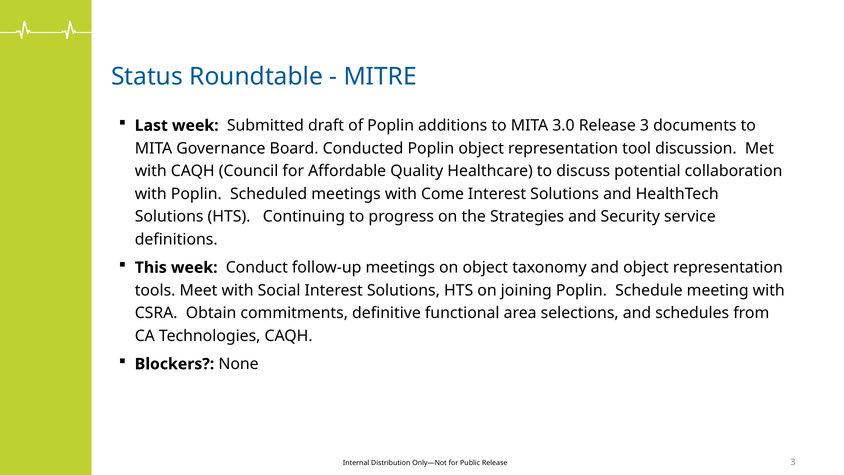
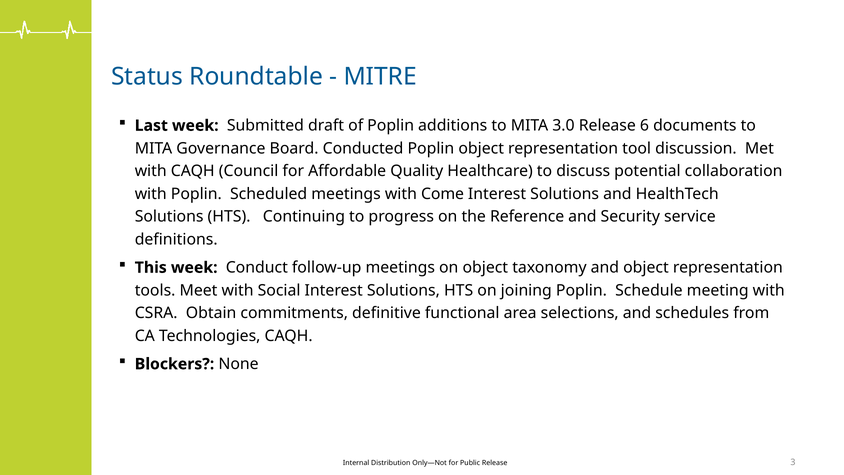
3.0 Release 3: 3 -> 6
Strategies: Strategies -> Reference
